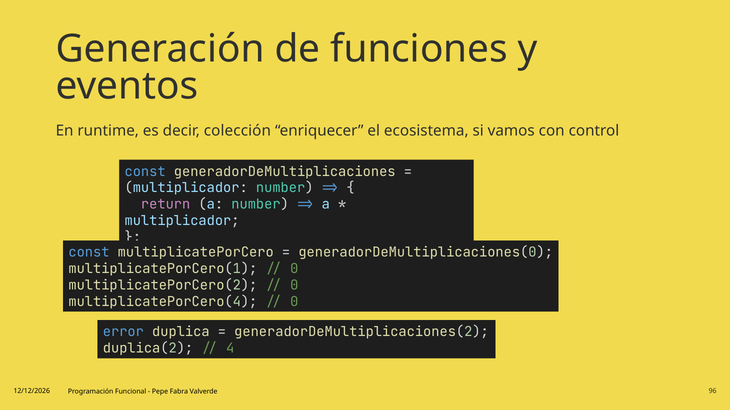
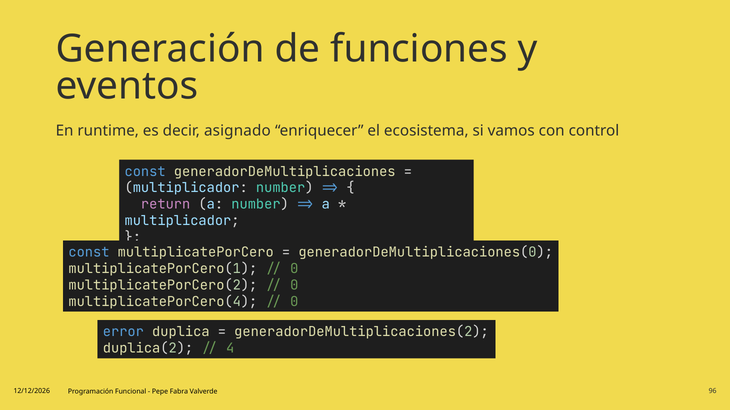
colección: colección -> asignado
